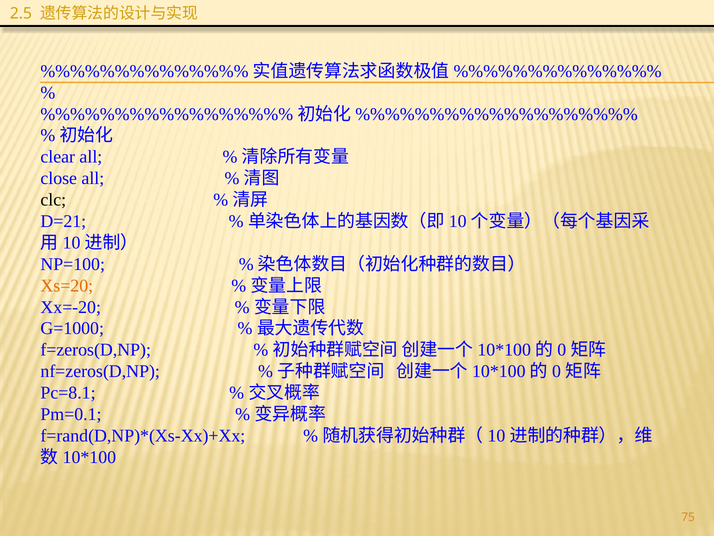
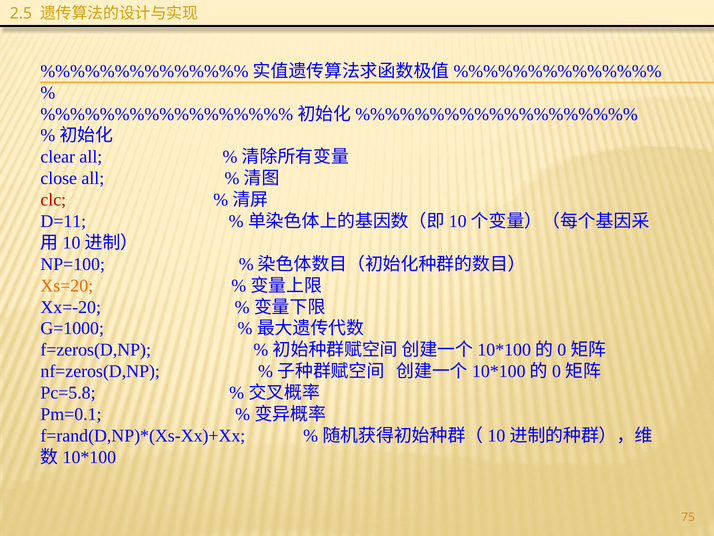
clc colour: black -> red
D=21: D=21 -> D=11
Pc=8.1: Pc=8.1 -> Pc=5.8
